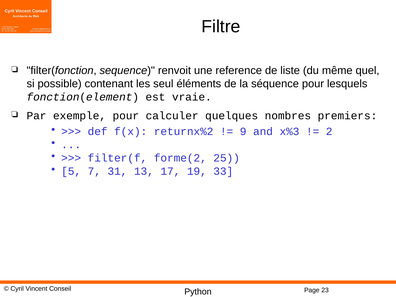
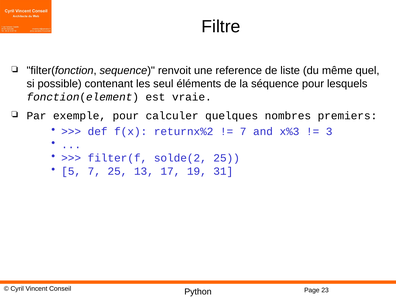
9 at (243, 132): 9 -> 7
2: 2 -> 3
forme(2: forme(2 -> solde(2
7 31: 31 -> 25
33: 33 -> 31
